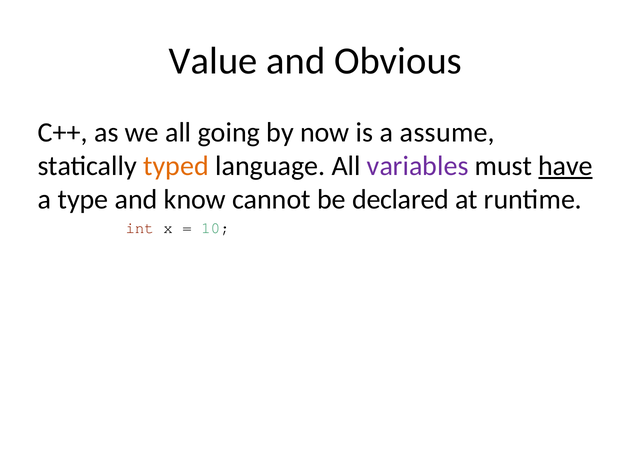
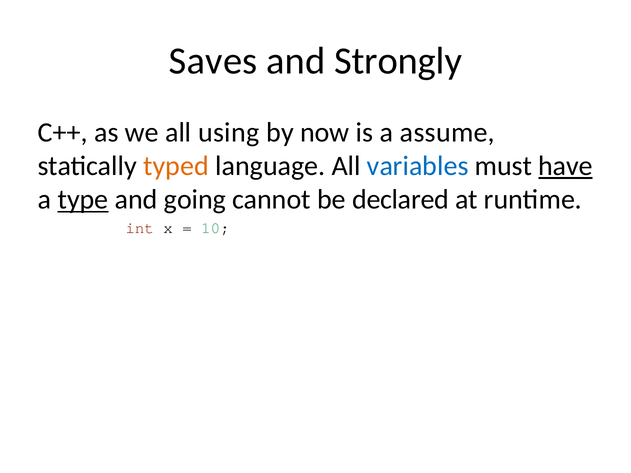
Value: Value -> Saves
Obvious: Obvious -> Strongly
going: going -> using
variables colour: purple -> blue
type underline: none -> present
know: know -> going
